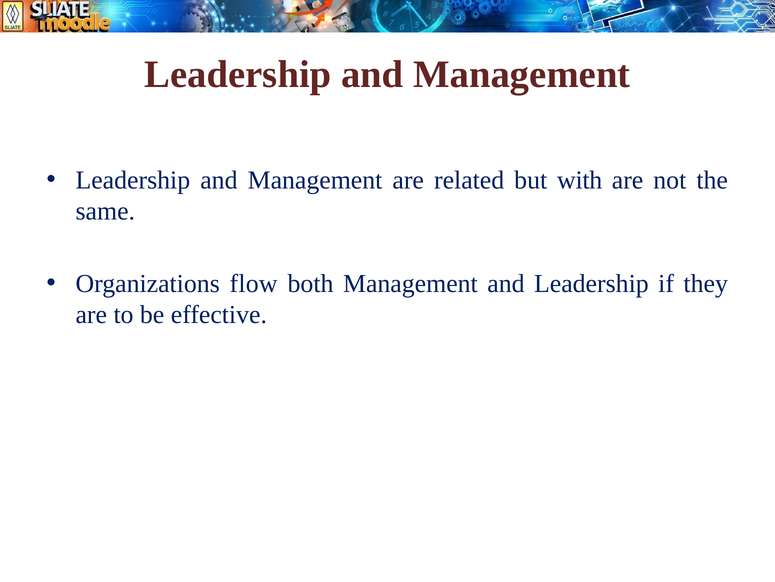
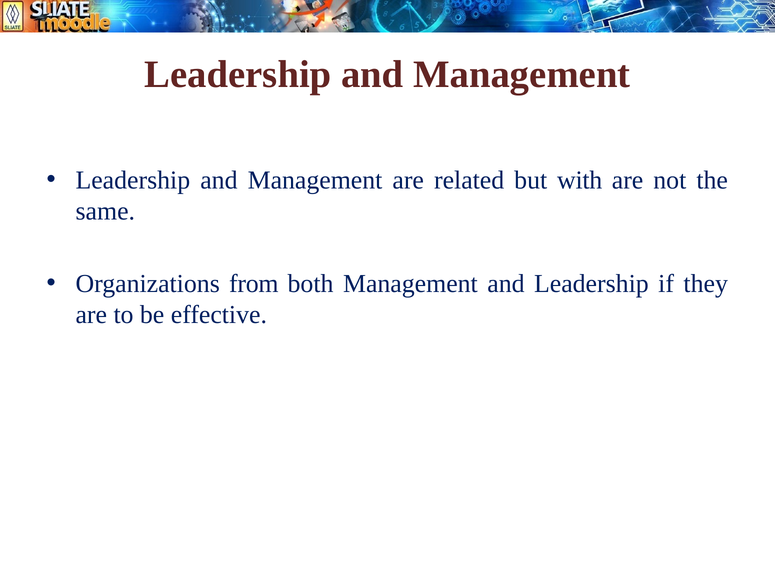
flow: flow -> from
